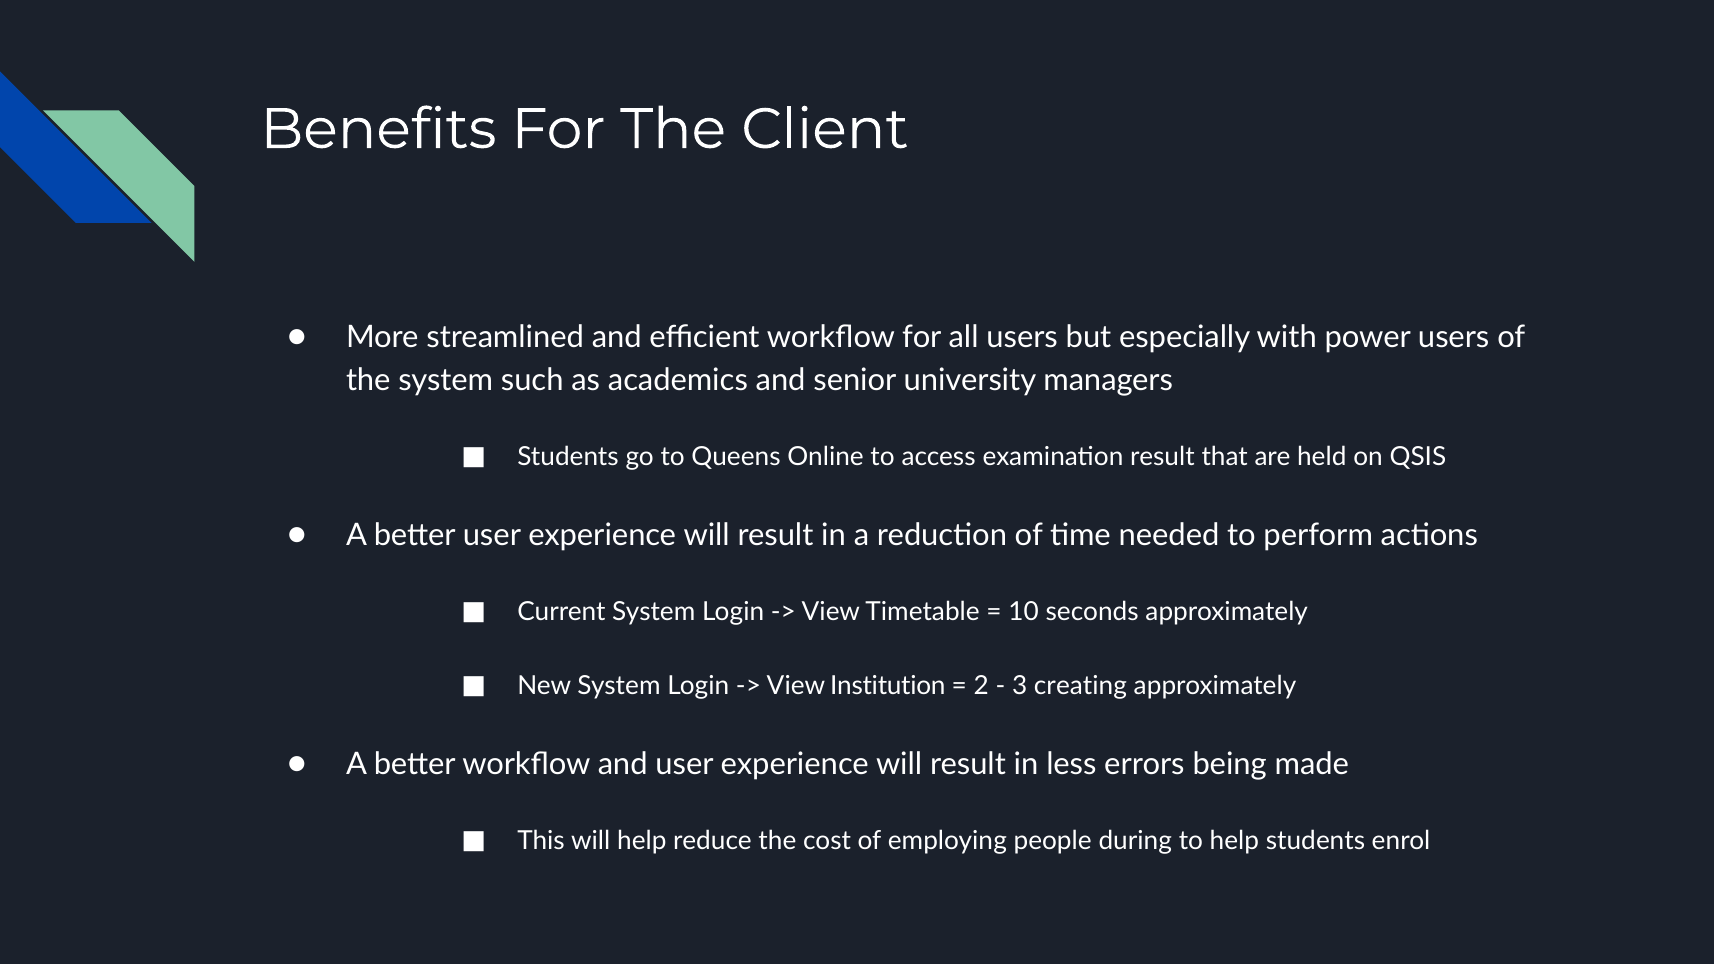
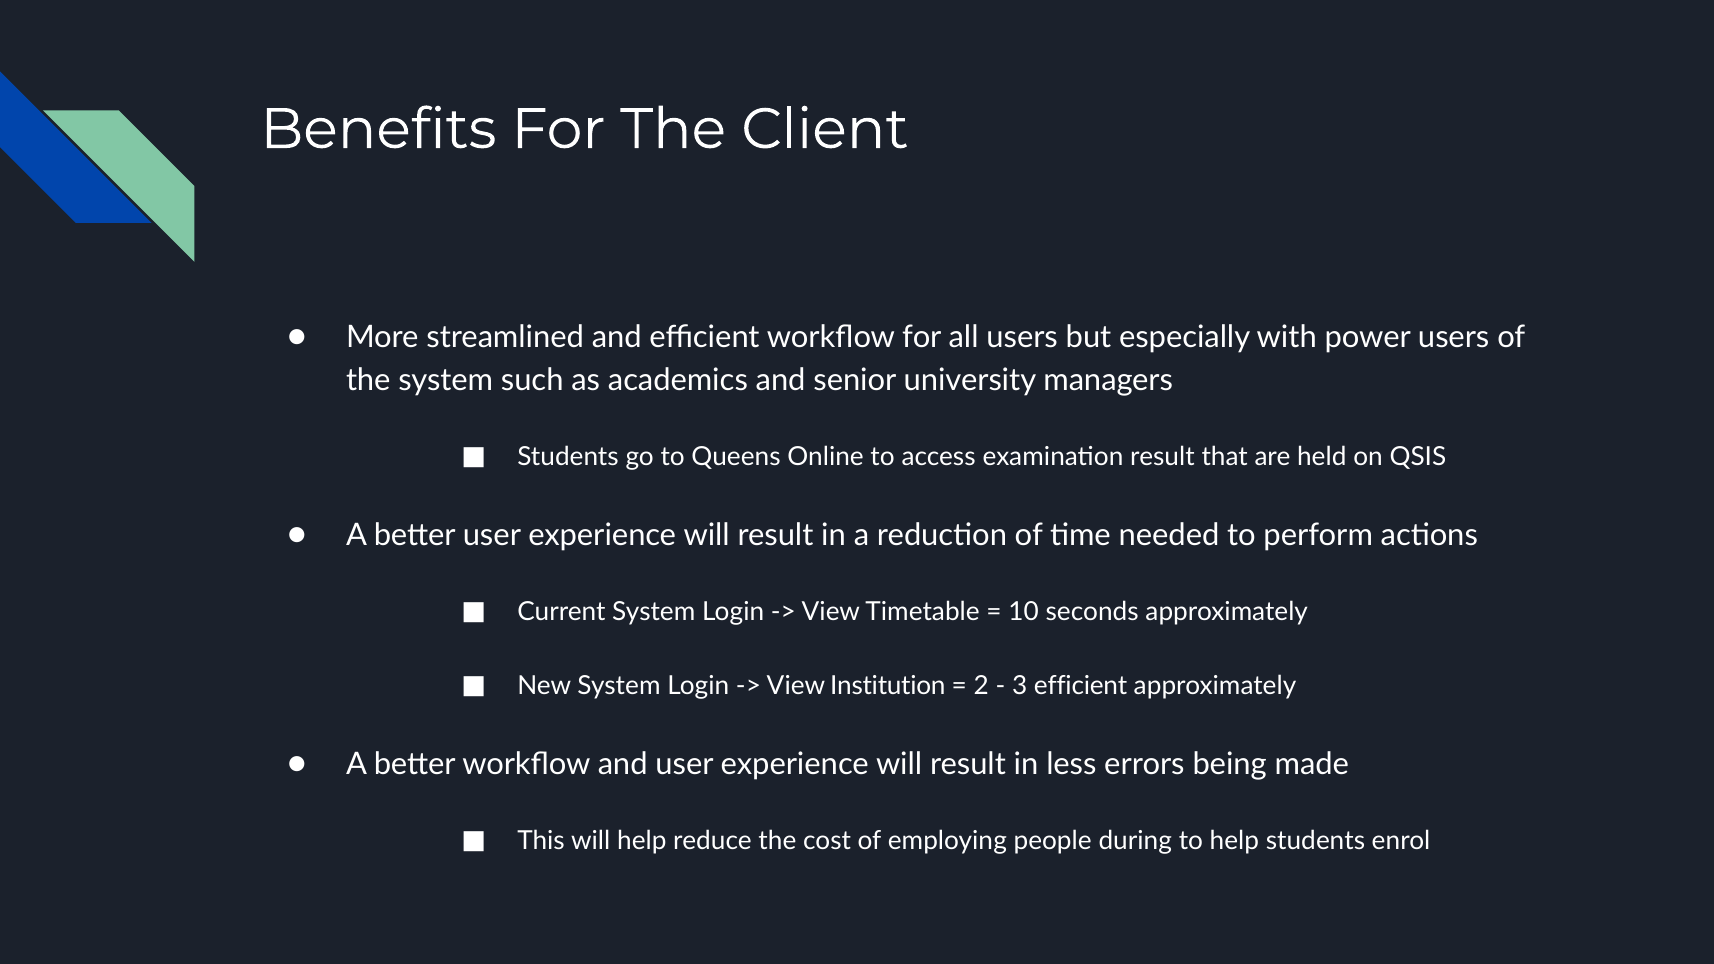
3 creating: creating -> efficient
